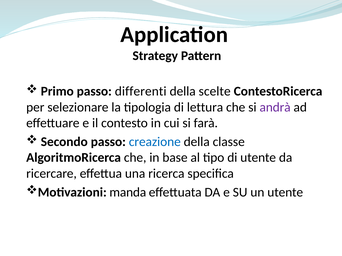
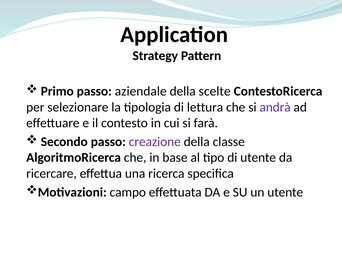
differenti: differenti -> aziendale
creazione colour: blue -> purple
manda: manda -> campo
